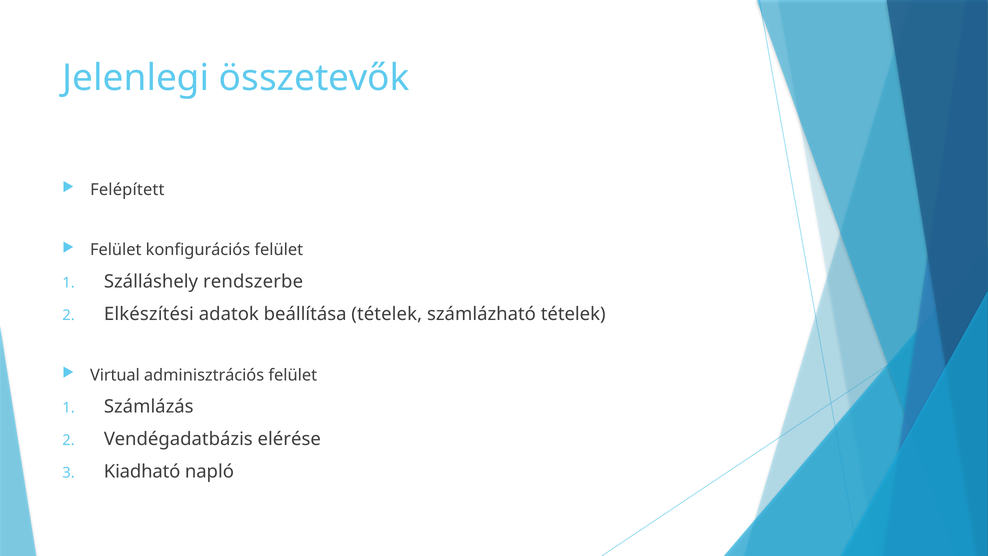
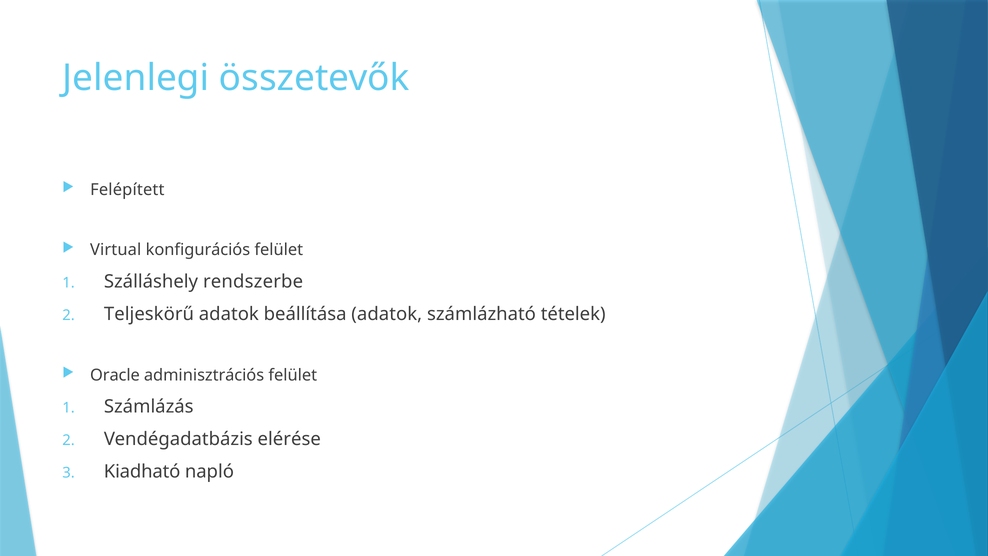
Felület at (116, 250): Felület -> Virtual
Elkészítési: Elkészítési -> Teljeskörű
beállítása tételek: tételek -> adatok
Virtual: Virtual -> Oracle
